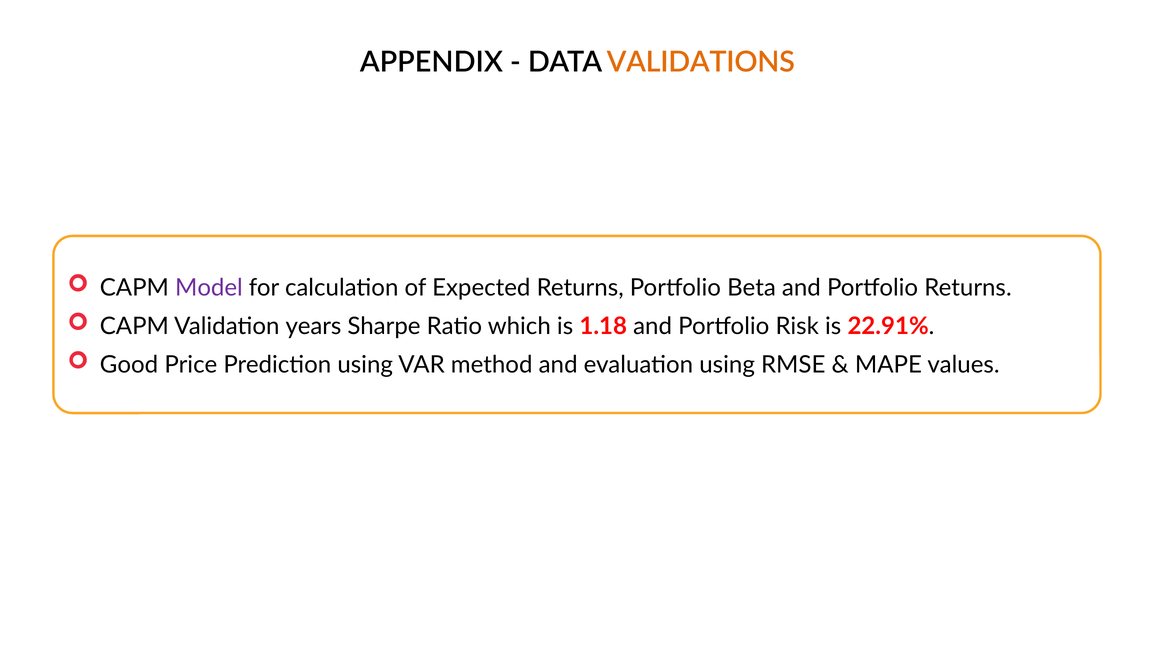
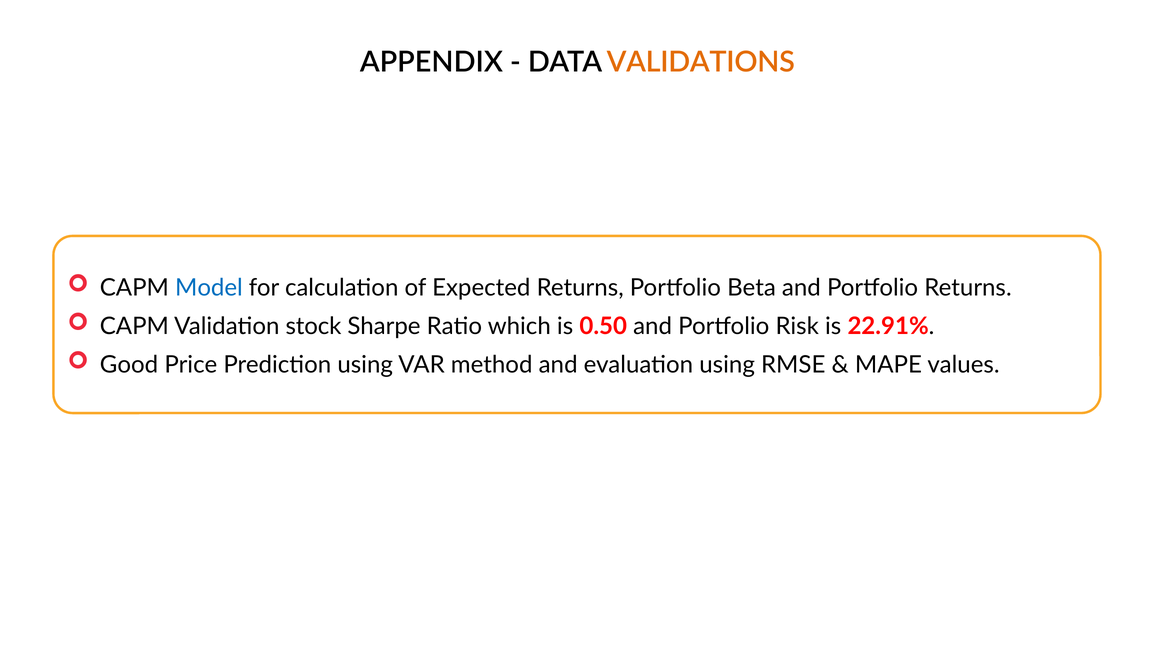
Model colour: purple -> blue
years: years -> stock
1.18: 1.18 -> 0.50
